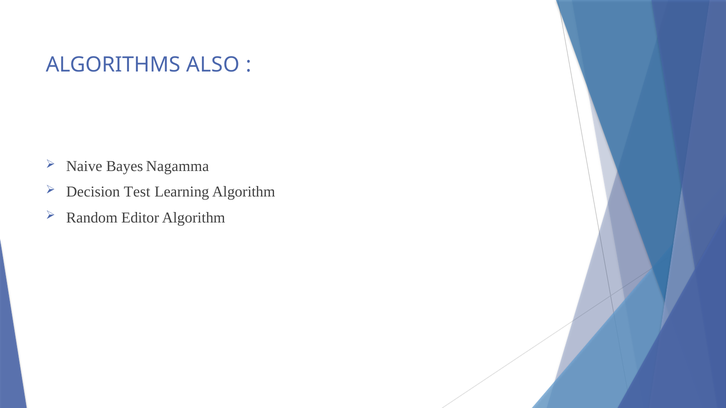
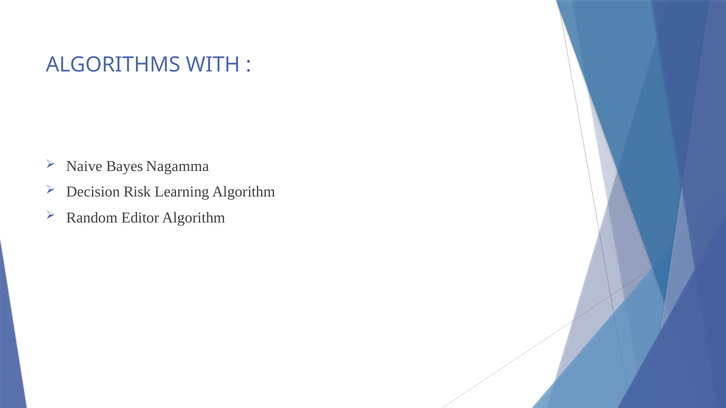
ALSO: ALSO -> WITH
Test: Test -> Risk
